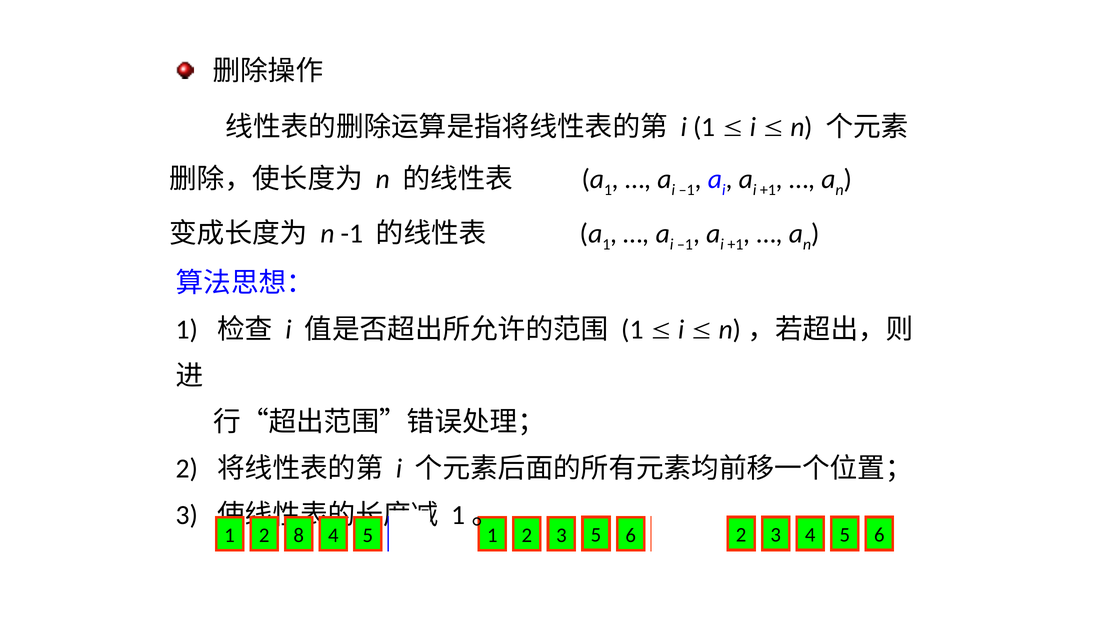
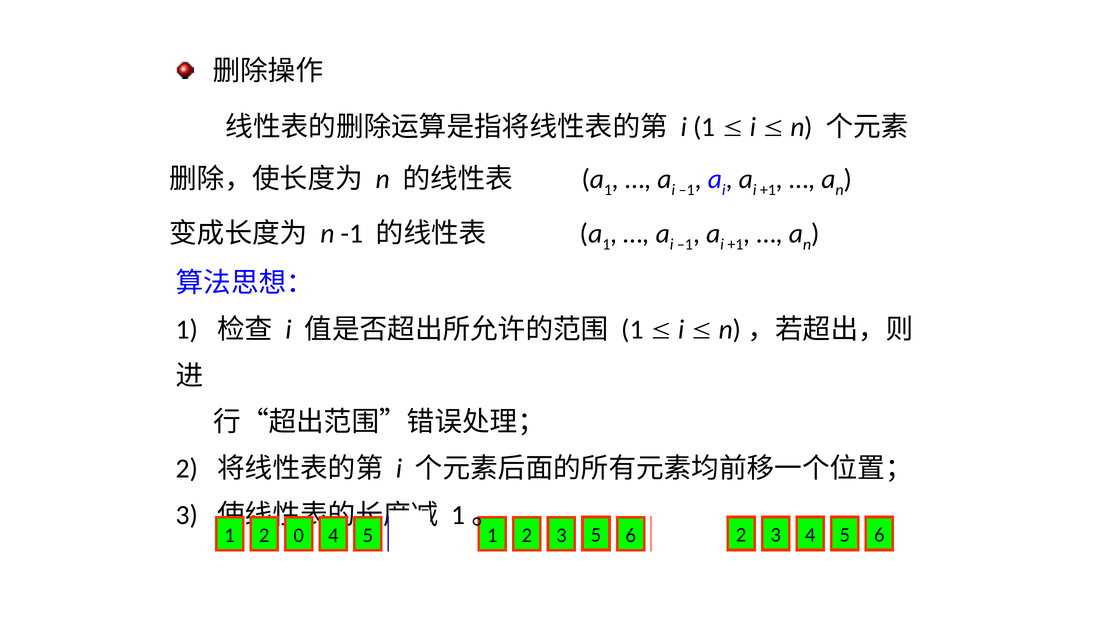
8: 8 -> 0
